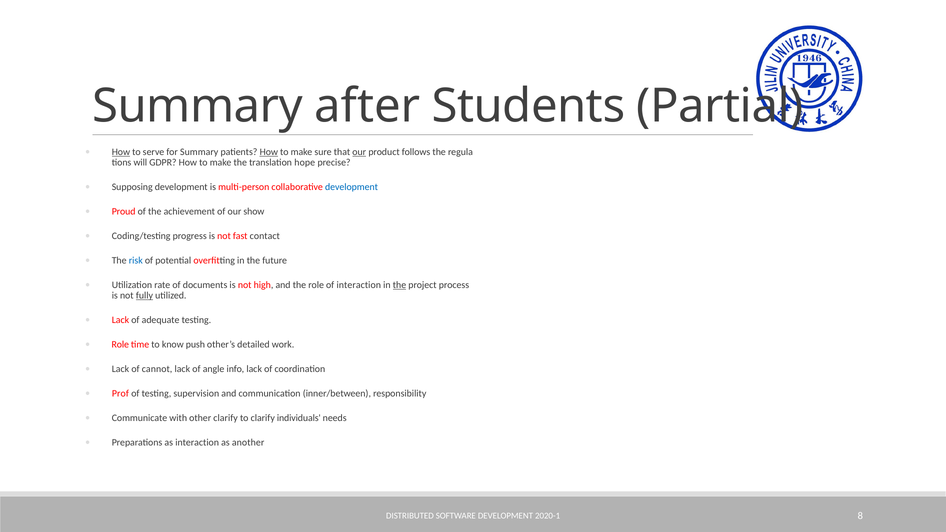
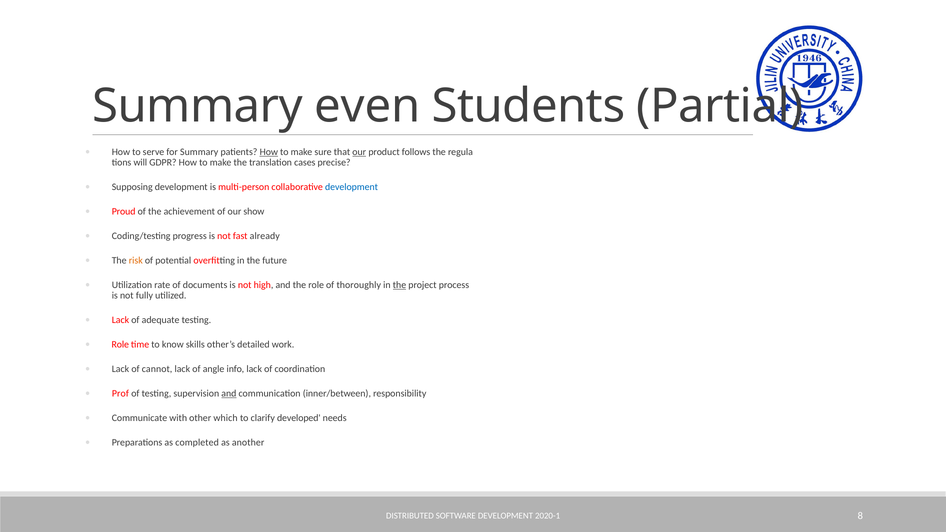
after: after -> even
How at (121, 152) underline: present -> none
hope: hope -> cases
contact: contact -> already
risk colour: blue -> orange
of interaction: interaction -> thoroughly
fully underline: present -> none
push: push -> skills
and at (229, 394) underline: none -> present
other clarify: clarify -> which
individuals: individuals -> developed
as interaction: interaction -> completed
